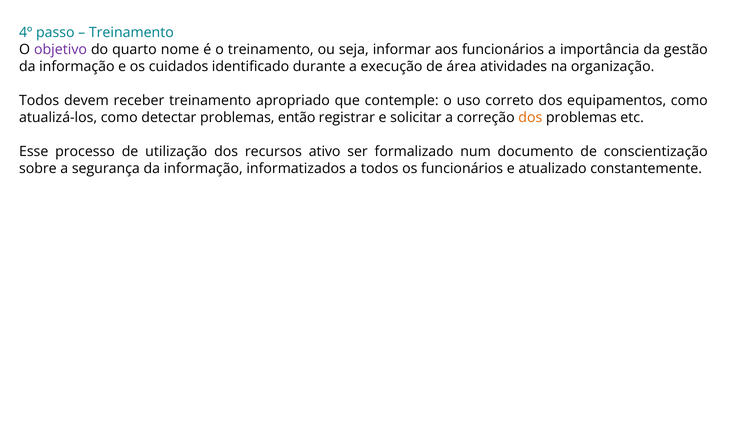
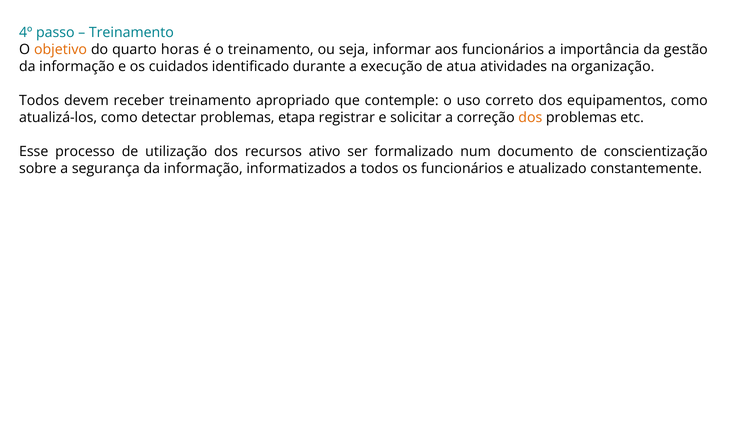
objetivo colour: purple -> orange
nome: nome -> horas
área: área -> atua
então: então -> etapa
